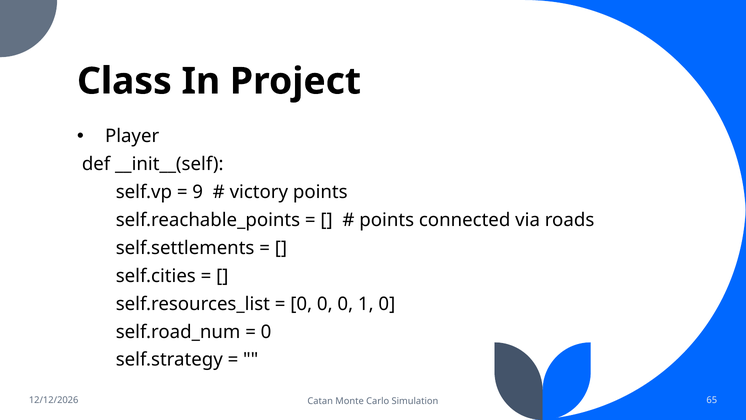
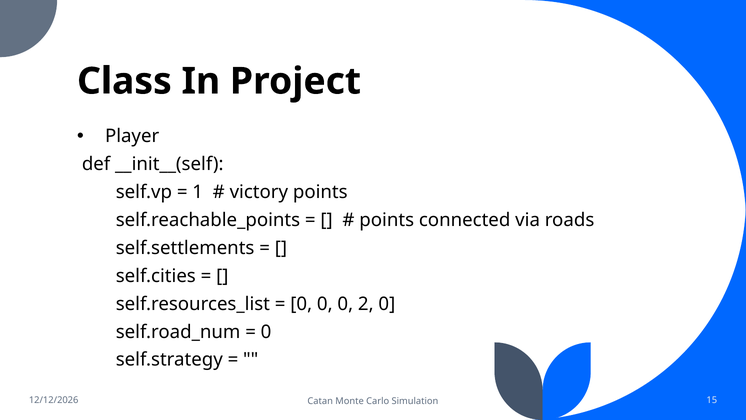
9: 9 -> 1
1: 1 -> 2
65: 65 -> 15
